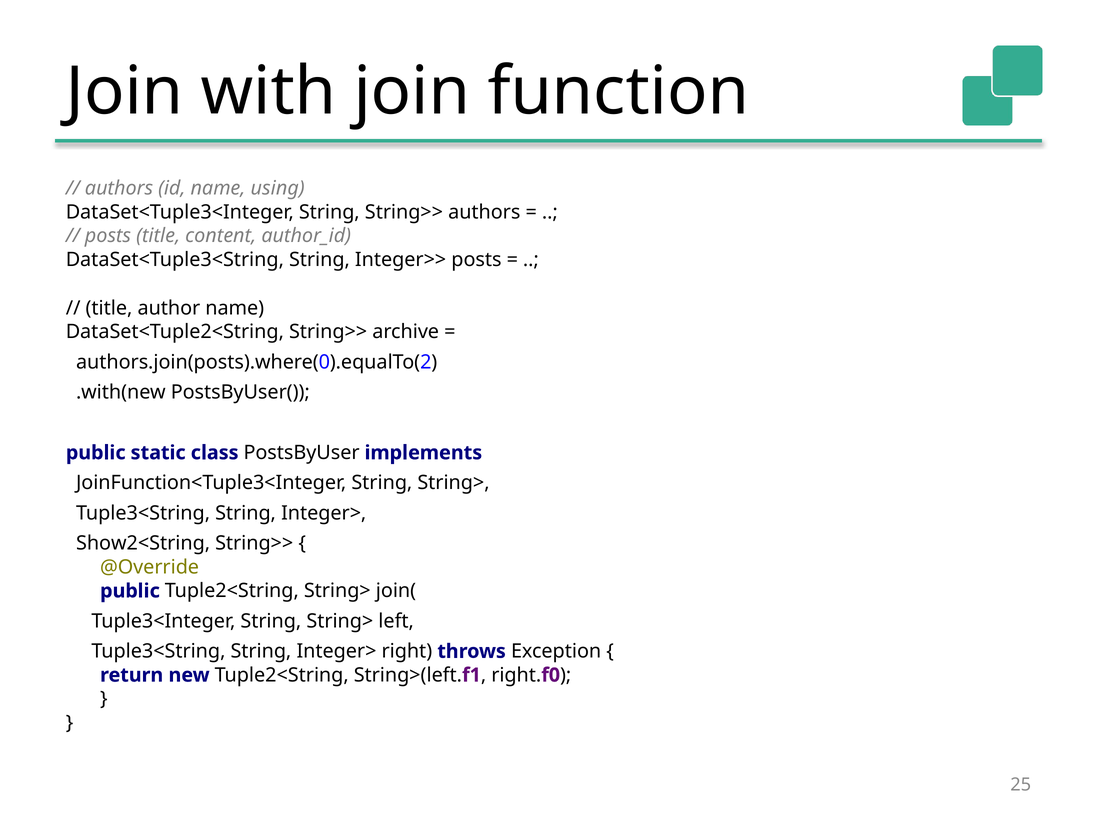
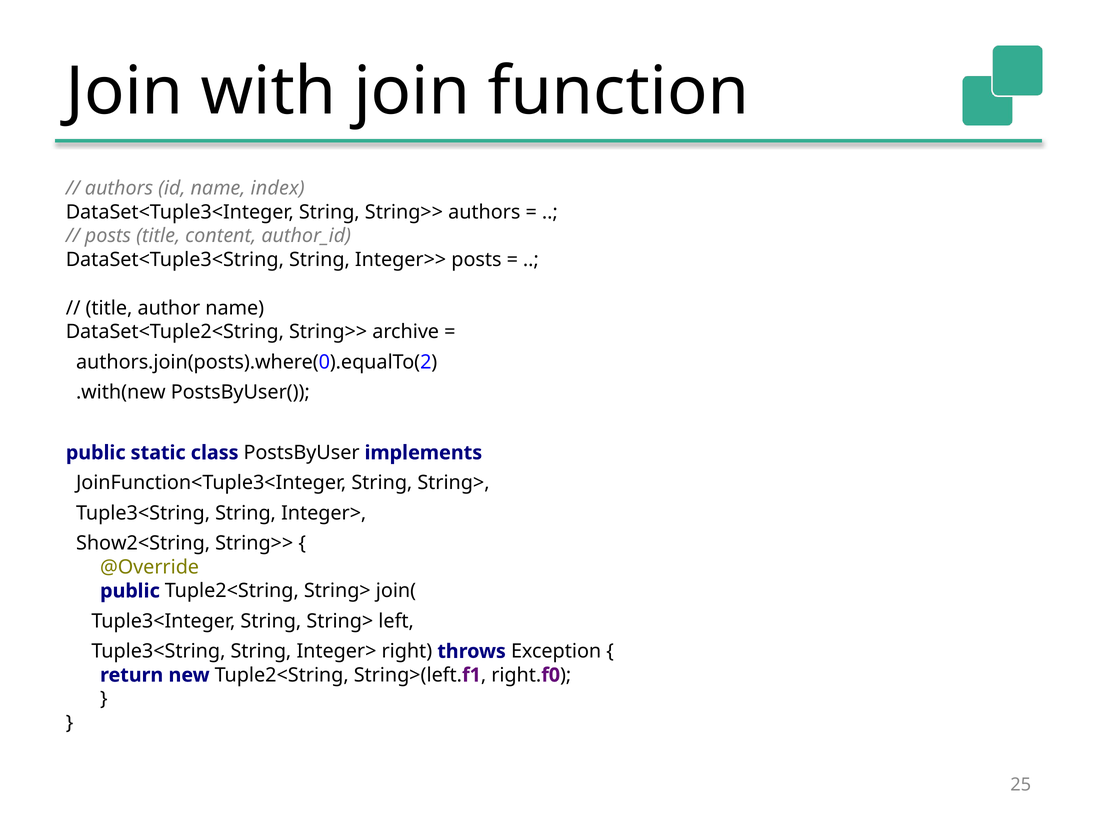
using: using -> index
